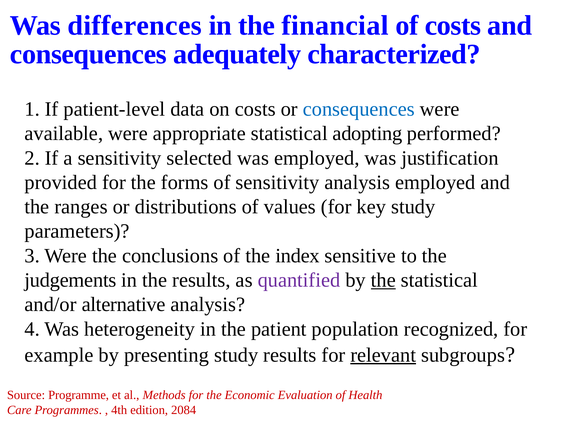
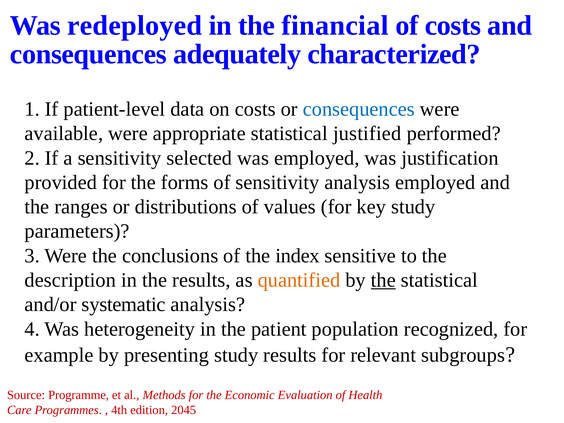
differences: differences -> redeployed
adopting: adopting -> justified
judgements: judgements -> description
quantified colour: purple -> orange
alternative: alternative -> systematic
relevant underline: present -> none
2084: 2084 -> 2045
